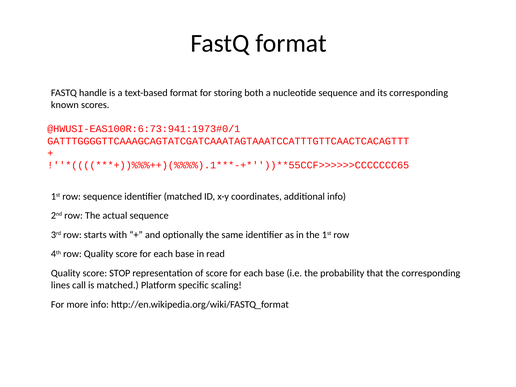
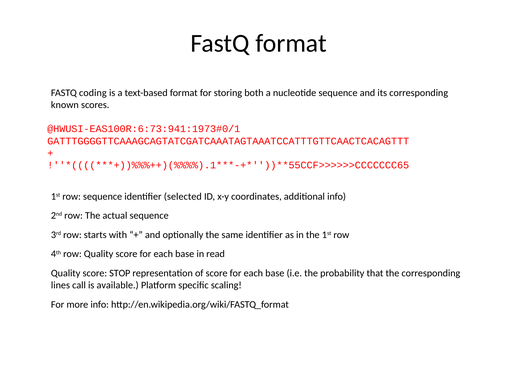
handle: handle -> coding
identifier matched: matched -> selected
is matched: matched -> available
